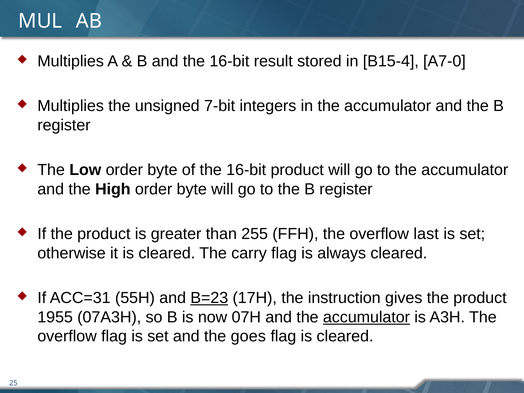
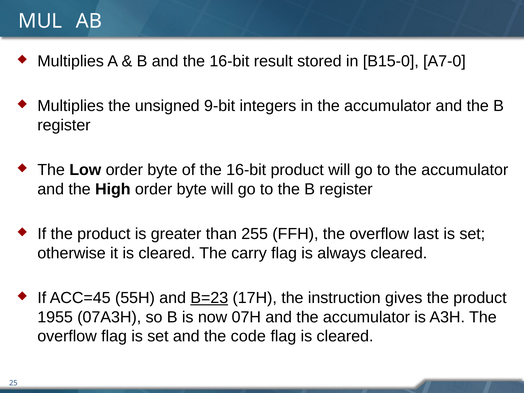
B15-4: B15-4 -> B15-0
7-bit: 7-bit -> 9-bit
ACC=31: ACC=31 -> ACC=45
accumulator at (366, 317) underline: present -> none
goes: goes -> code
